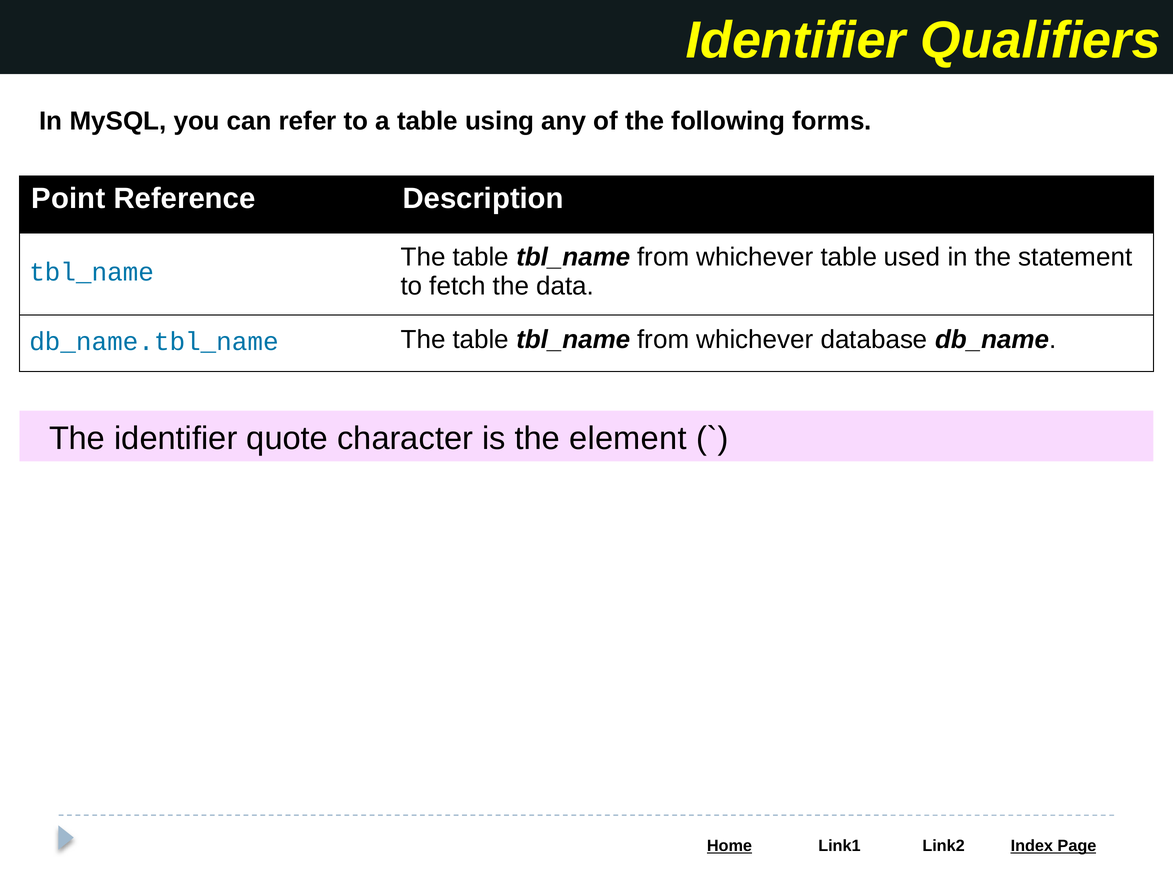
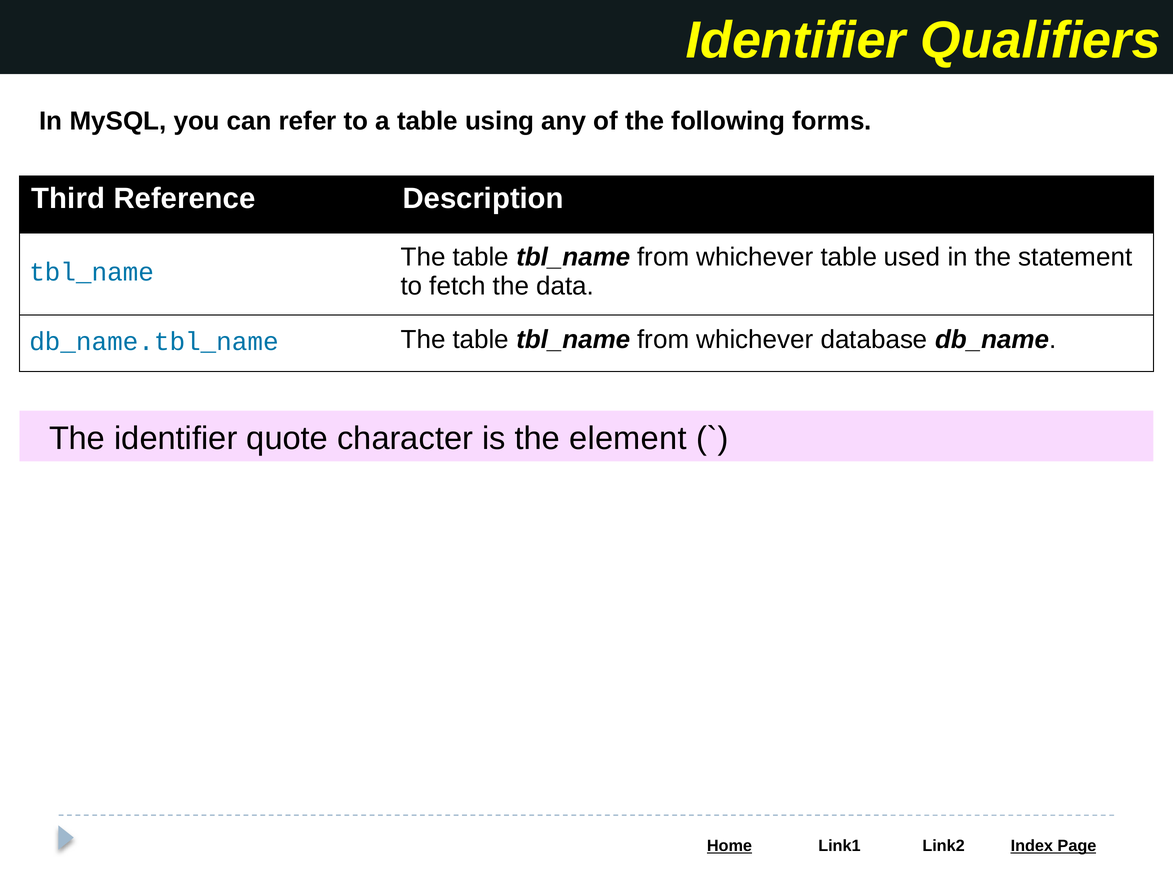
Point: Point -> Third
